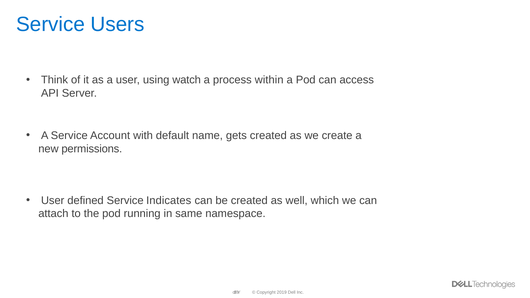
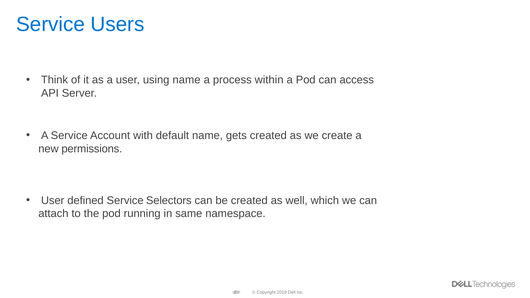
using watch: watch -> name
Indicates: Indicates -> Selectors
